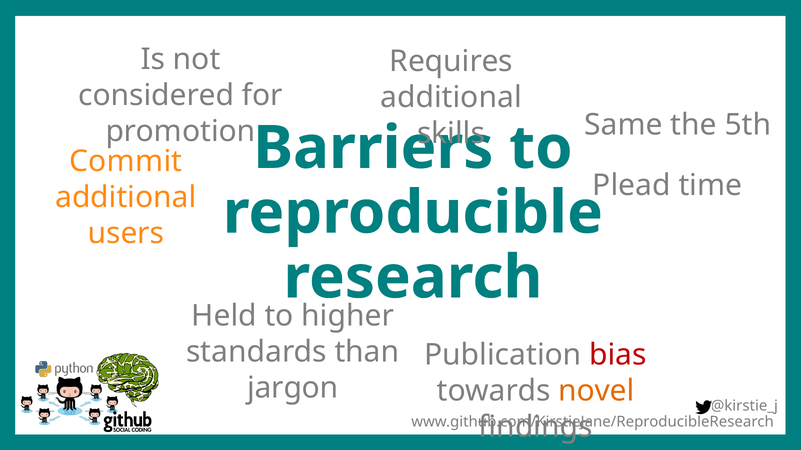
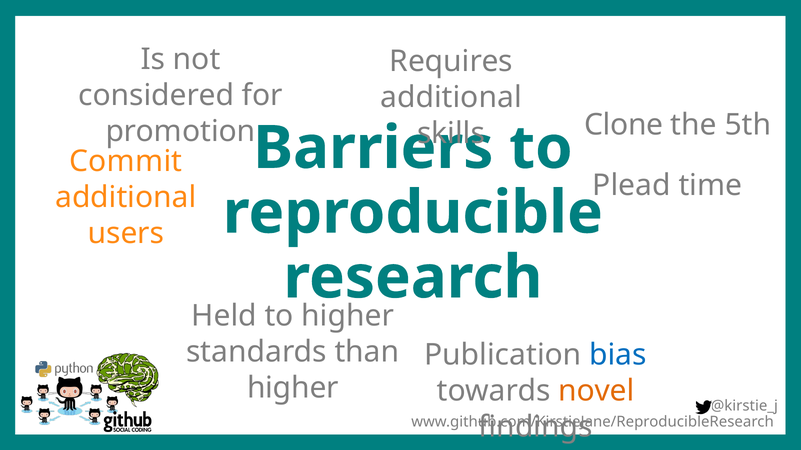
Same: Same -> Clone
bias colour: red -> blue
jargon at (293, 388): jargon -> higher
